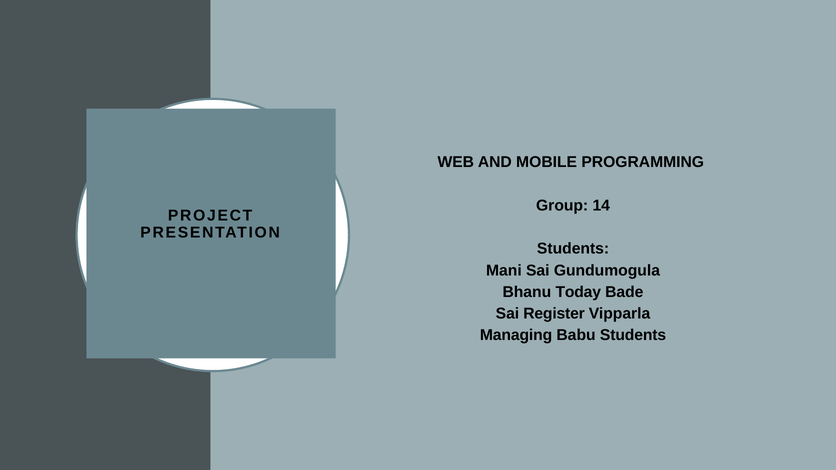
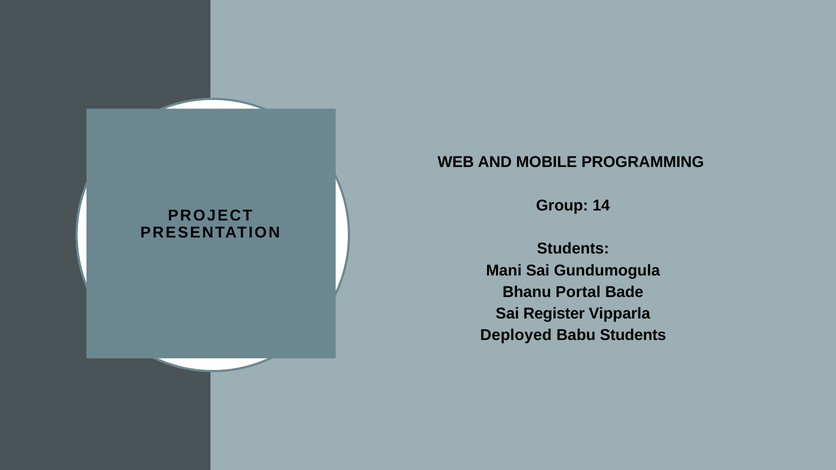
Today: Today -> Portal
Managing: Managing -> Deployed
